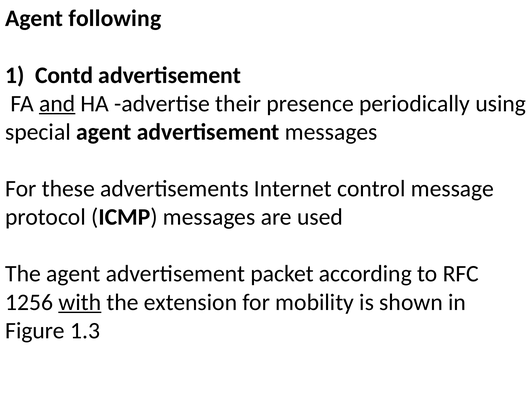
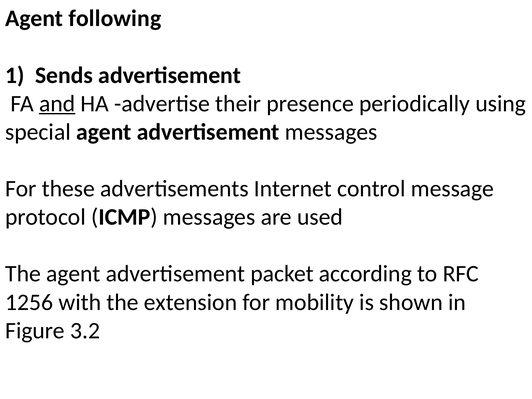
Contd: Contd -> Sends
with underline: present -> none
1.3: 1.3 -> 3.2
